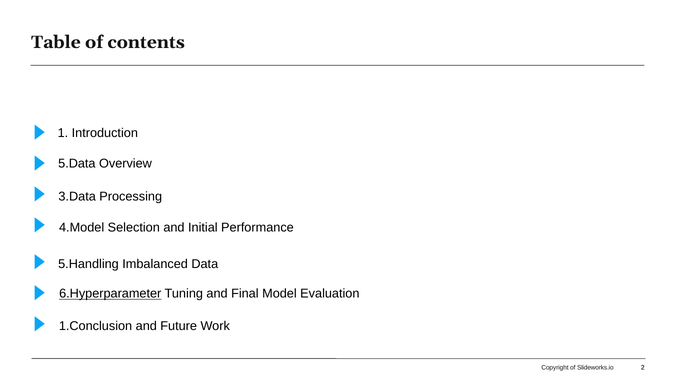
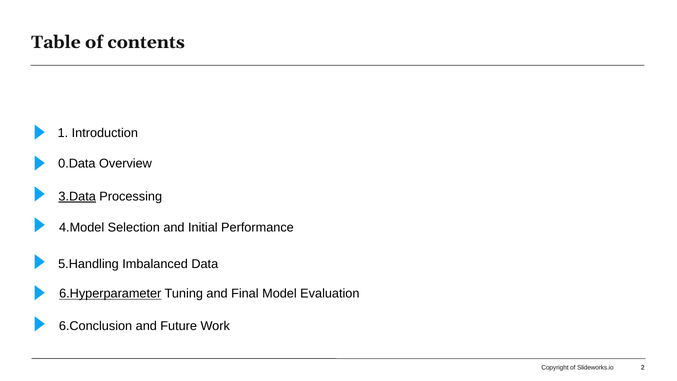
5.Data: 5.Data -> 0.Data
3.Data underline: none -> present
1.Conclusion: 1.Conclusion -> 6.Conclusion
